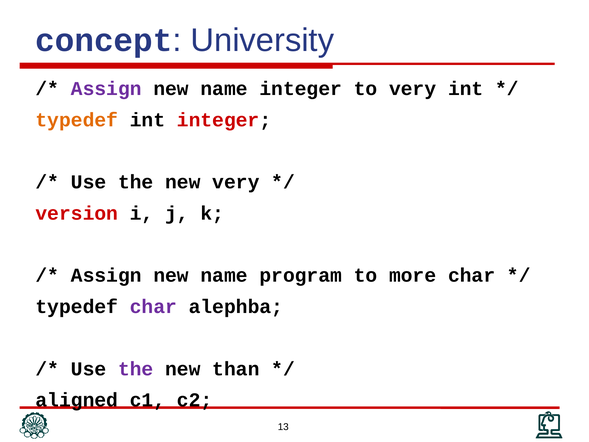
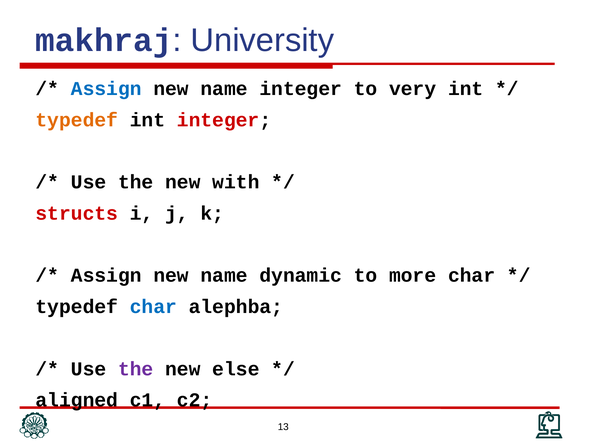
concept: concept -> makhraj
Assign at (106, 89) colour: purple -> blue
new very: very -> with
version: version -> structs
program: program -> dynamic
char at (153, 306) colour: purple -> blue
than: than -> else
